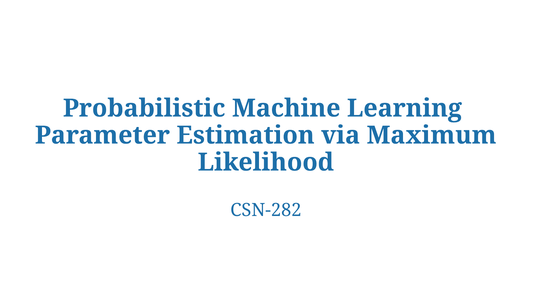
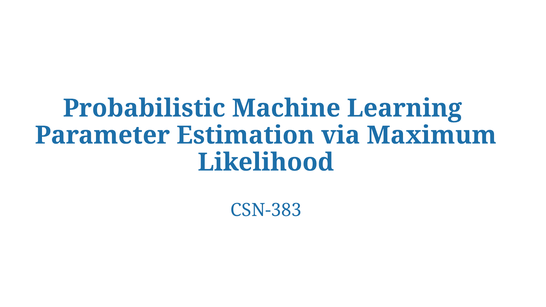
CSN-282: CSN-282 -> CSN-383
